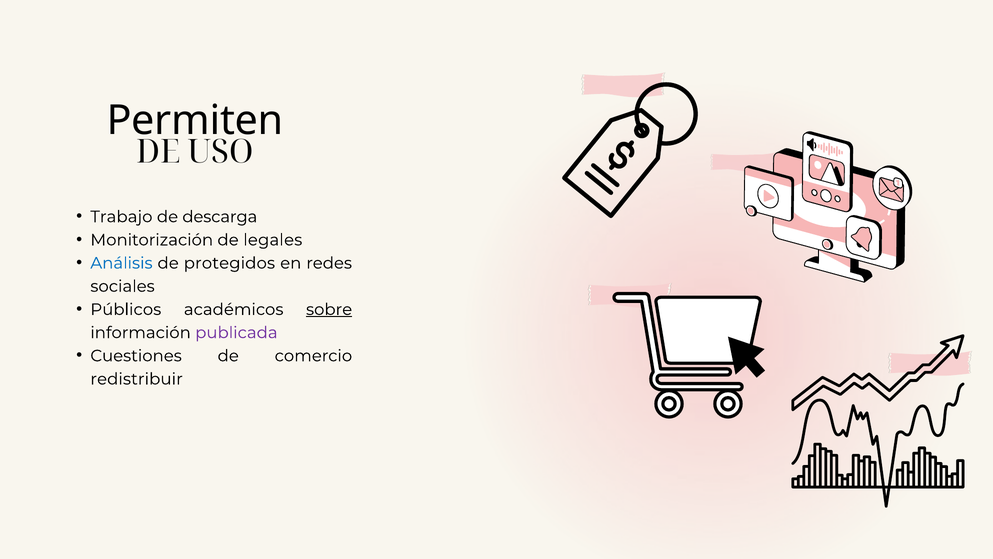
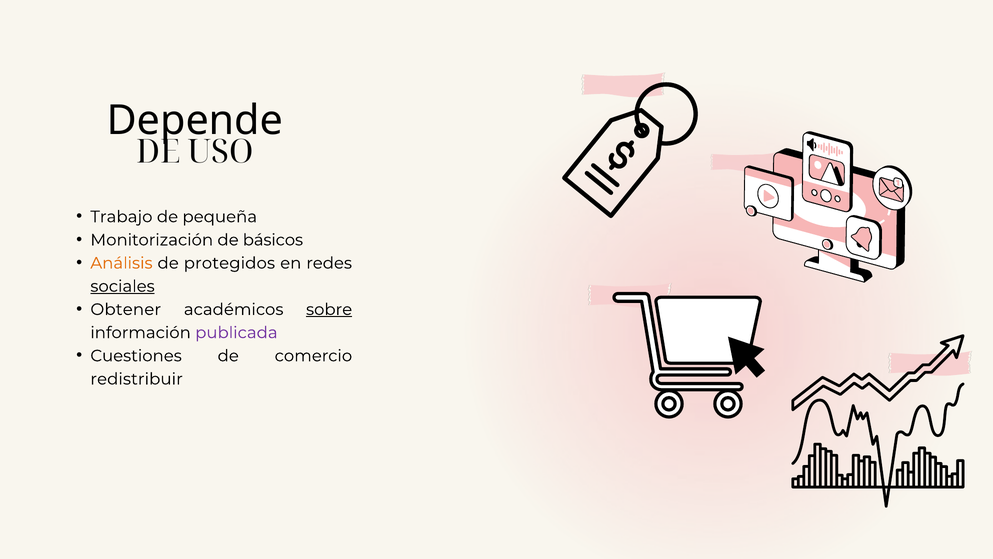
Permiten: Permiten -> Depende
descarga: descarga -> pequeña
legales: legales -> básicos
Análisis colour: blue -> orange
sociales underline: none -> present
Públicos: Públicos -> Obtener
